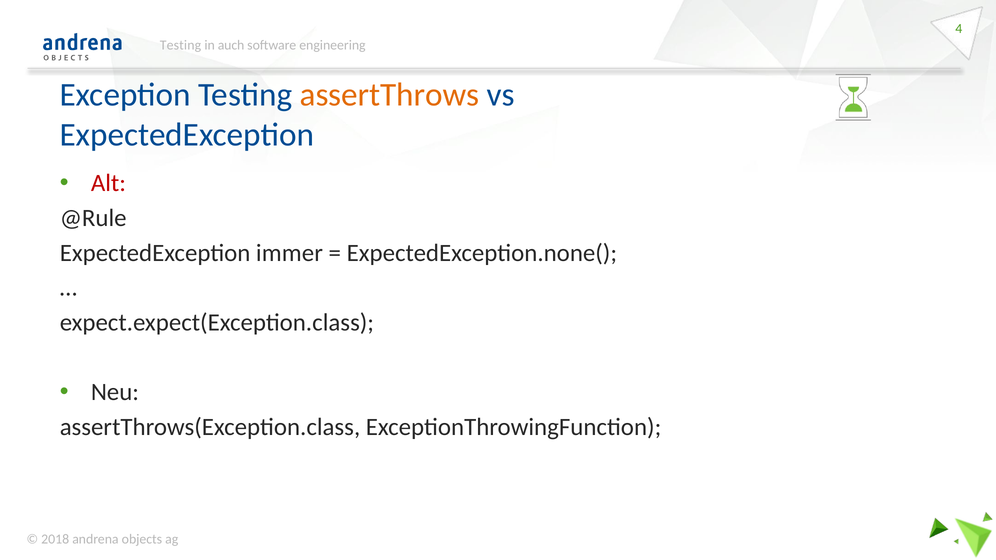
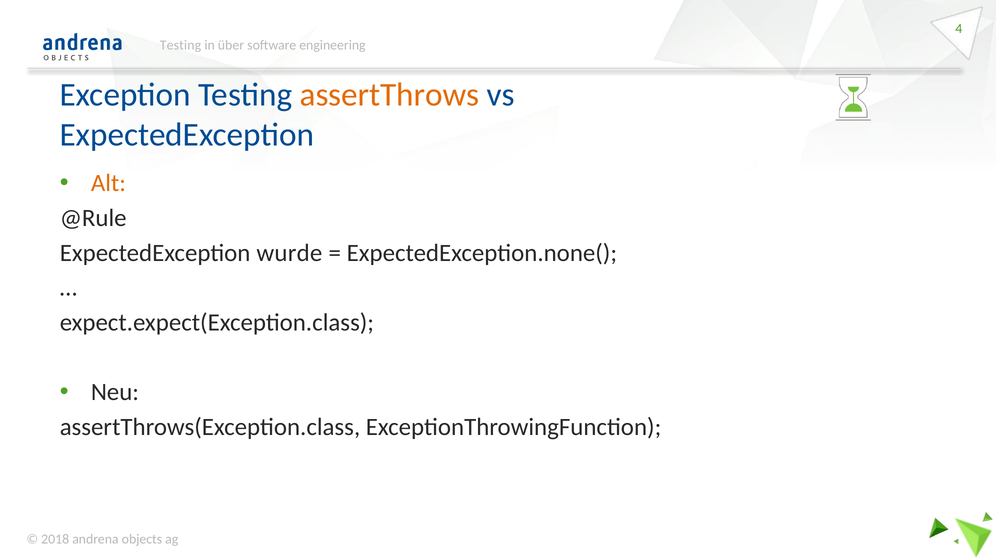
auch: auch -> über
Alt colour: red -> orange
immer: immer -> wurde
